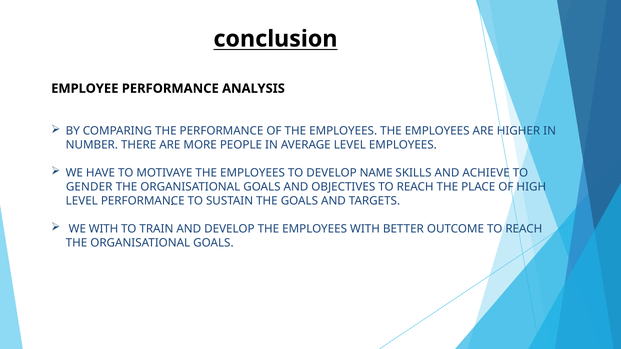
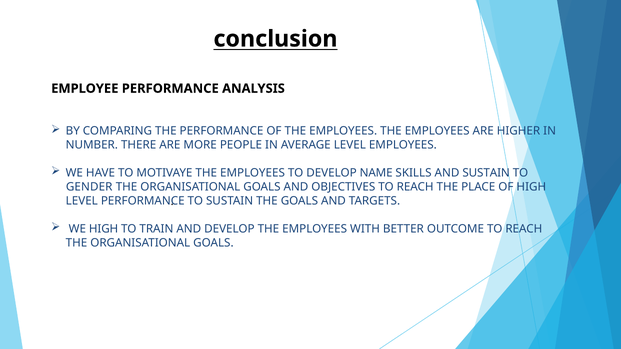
AND ACHIEVE: ACHIEVE -> SUSTAIN
WE WITH: WITH -> HIGH
